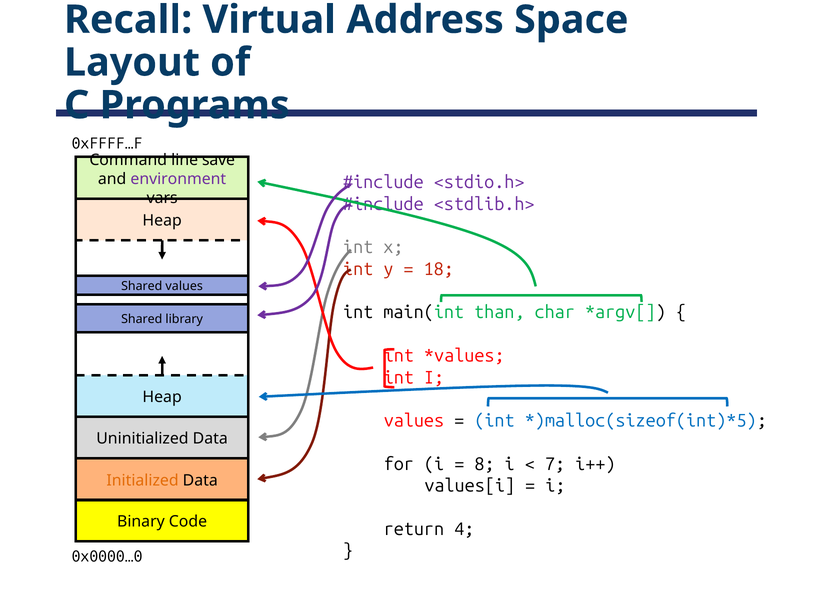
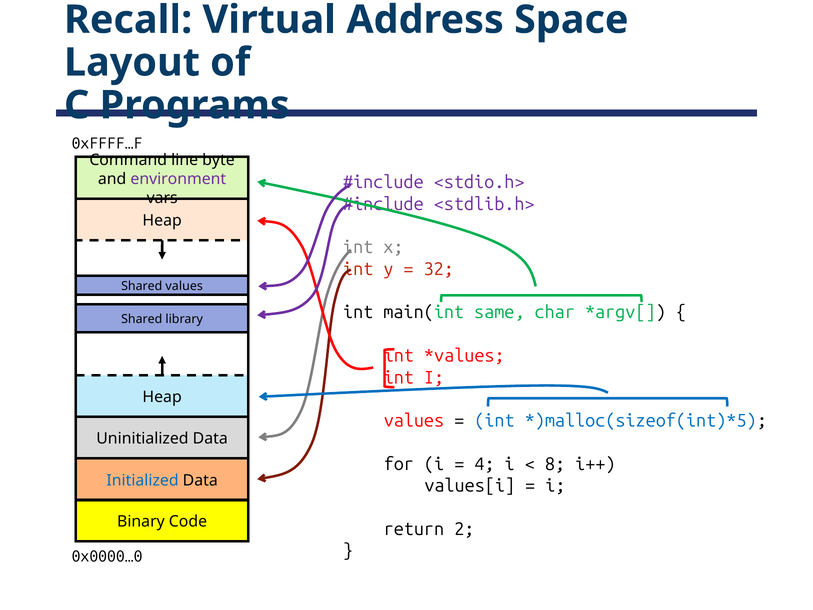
save: save -> byte
18: 18 -> 32
than: than -> same
8: 8 -> 4
7: 7 -> 8
Initialized colour: orange -> blue
4: 4 -> 2
